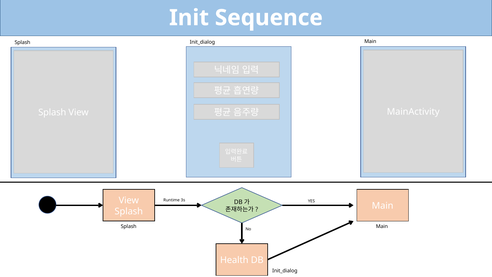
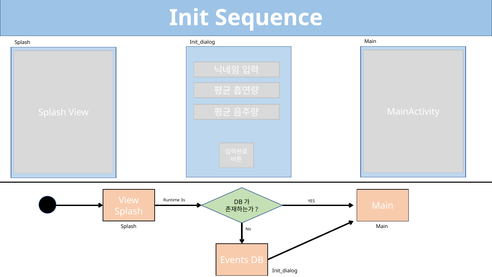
Health: Health -> Events
